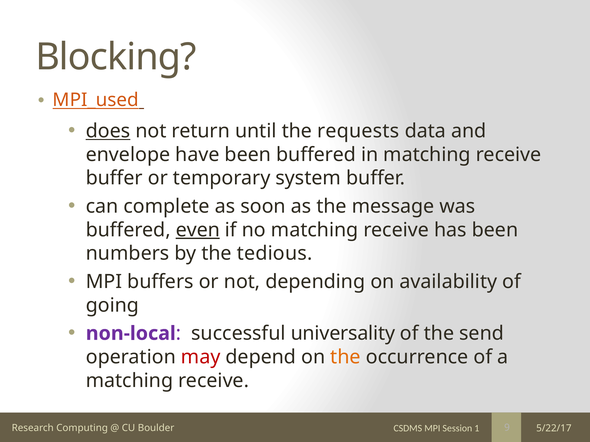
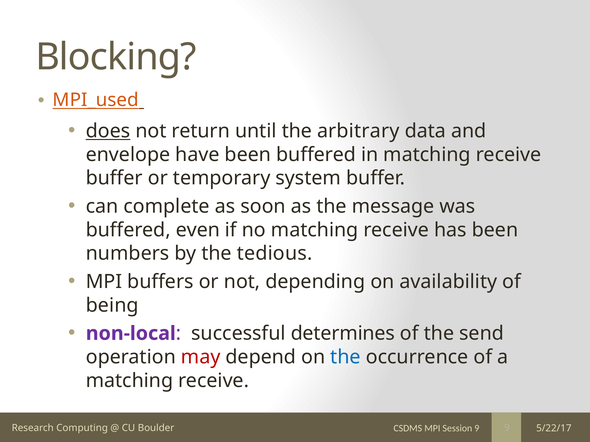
requests: requests -> arbitrary
even underline: present -> none
going: going -> being
universality: universality -> determines
the at (346, 357) colour: orange -> blue
Session 1: 1 -> 9
